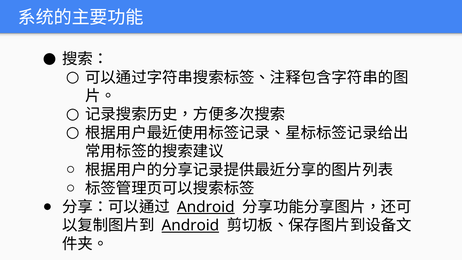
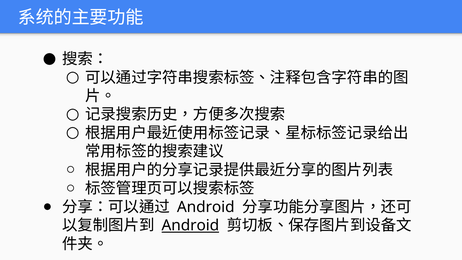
Android at (206, 207) underline: present -> none
